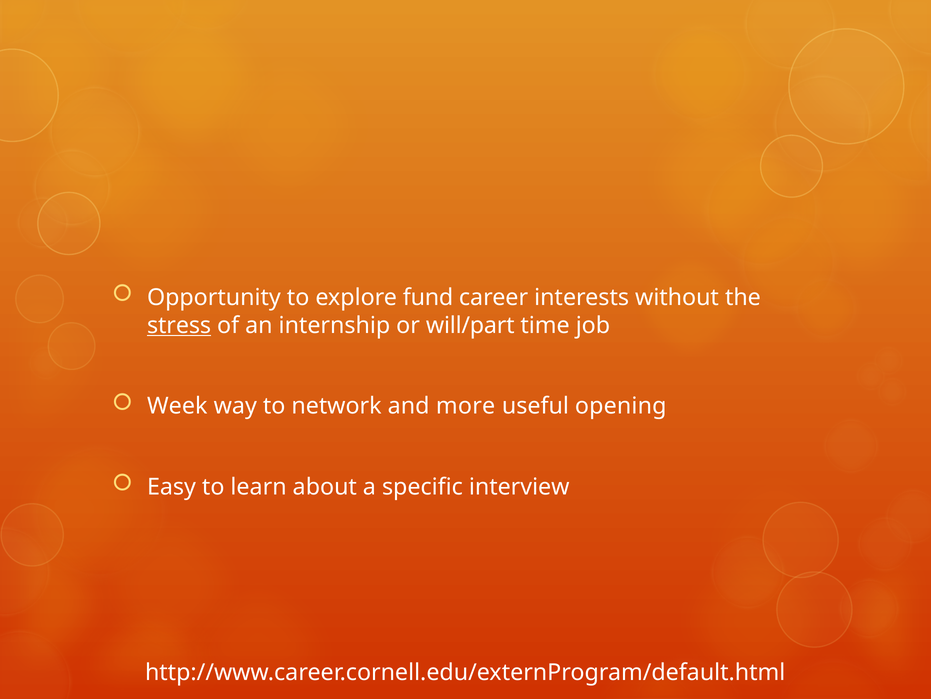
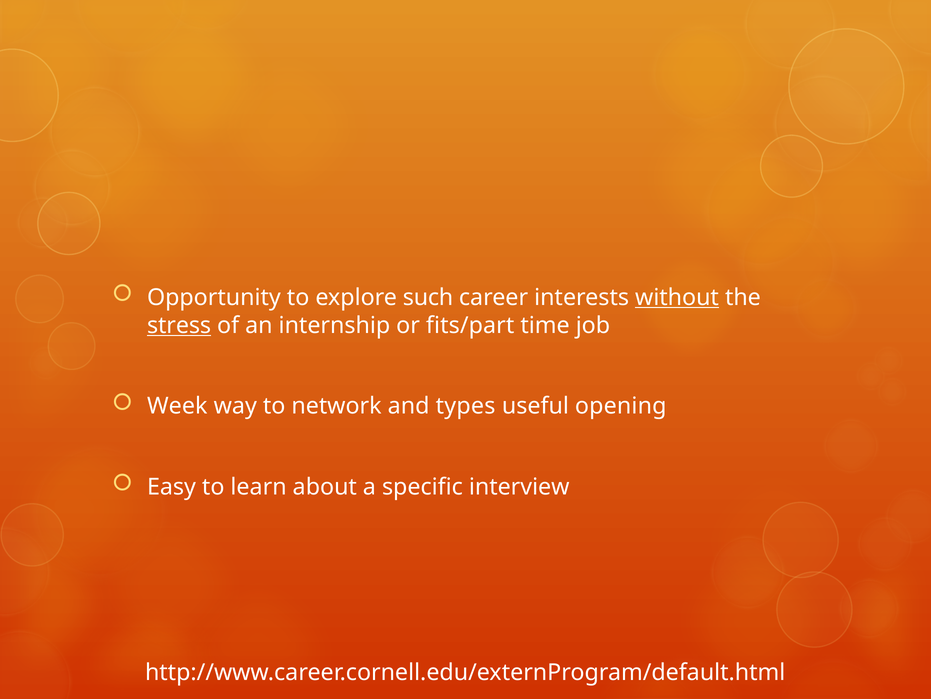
fund: fund -> such
without underline: none -> present
will/part: will/part -> fits/part
more: more -> types
